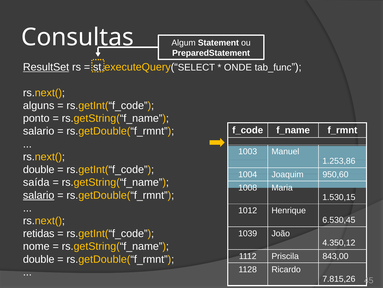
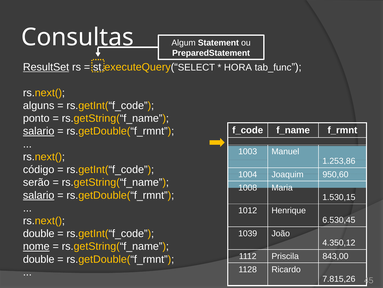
ONDE: ONDE -> HORA
salario at (39, 131) underline: none -> present
double at (39, 169): double -> código
saída: saída -> serão
retidas at (39, 233): retidas -> double
nome underline: none -> present
